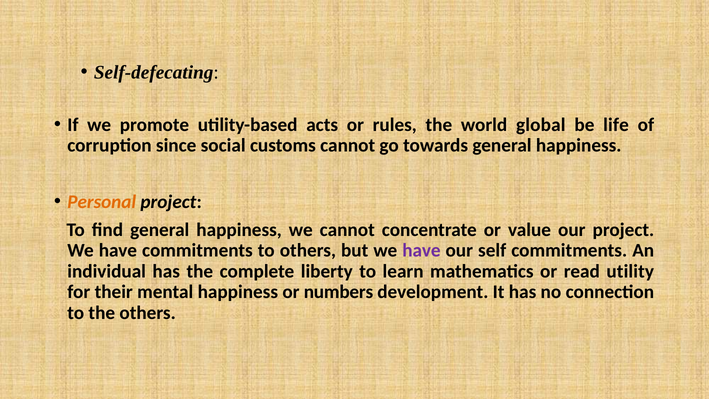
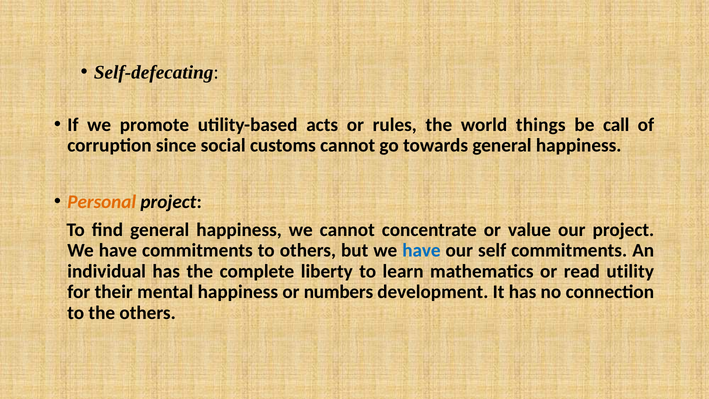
global: global -> things
life: life -> call
have at (421, 250) colour: purple -> blue
